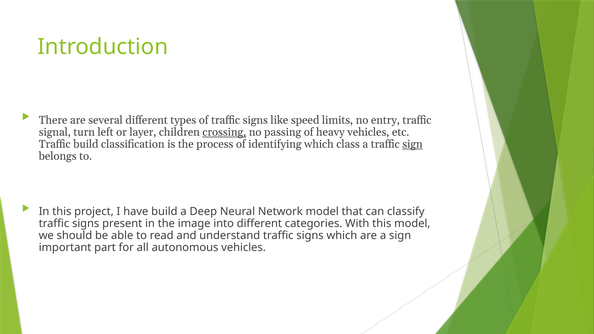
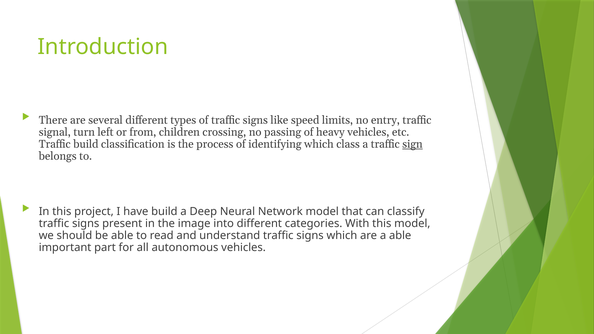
layer: layer -> from
crossing underline: present -> none
a sign: sign -> able
